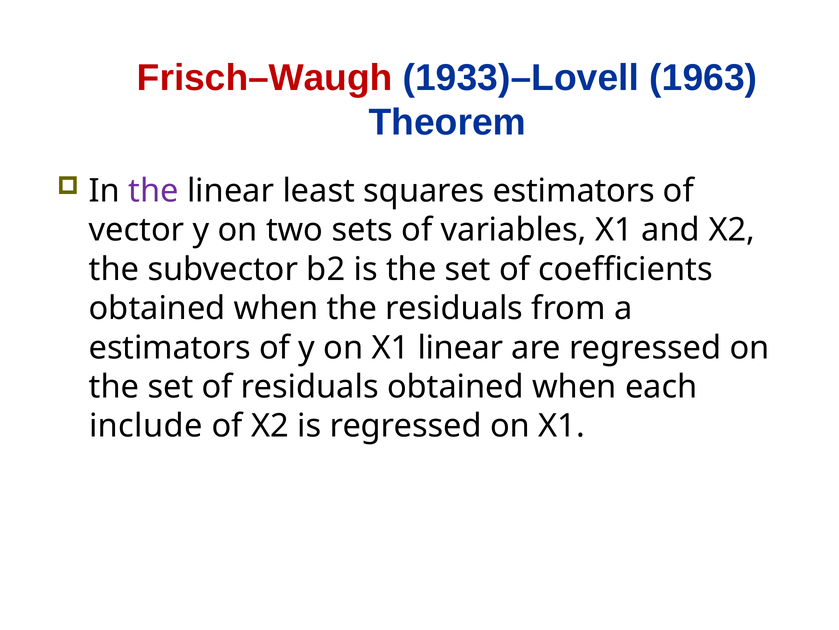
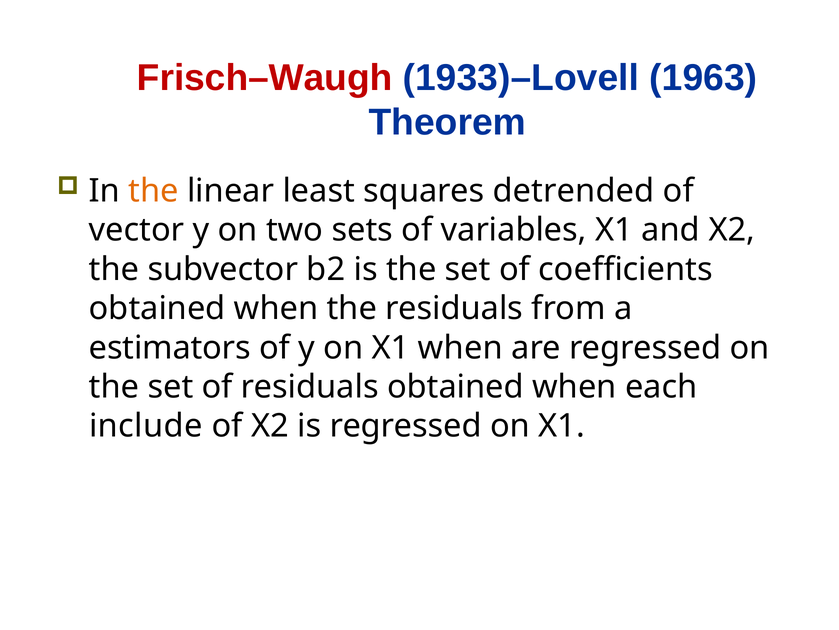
the at (154, 191) colour: purple -> orange
squares estimators: estimators -> detrended
X1 linear: linear -> when
